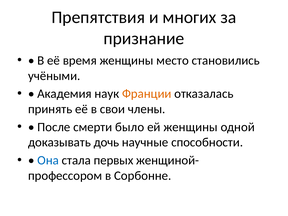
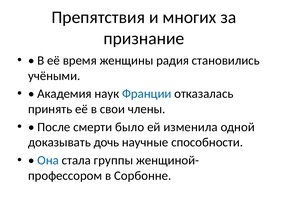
место: место -> радия
Франции colour: orange -> blue
ей женщины: женщины -> изменила
первых: первых -> группы
